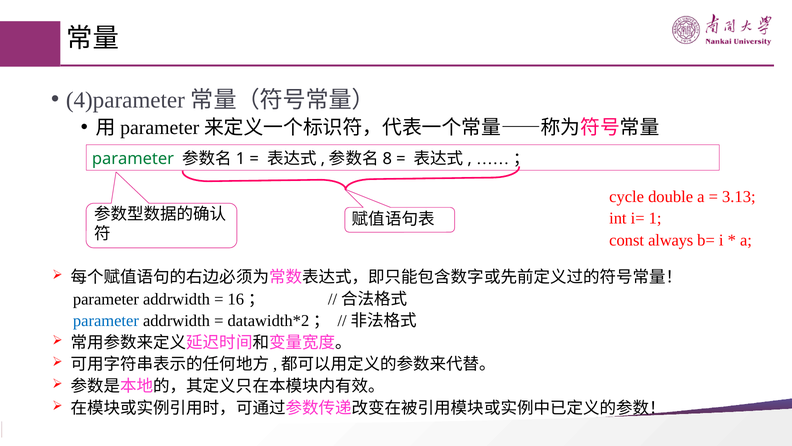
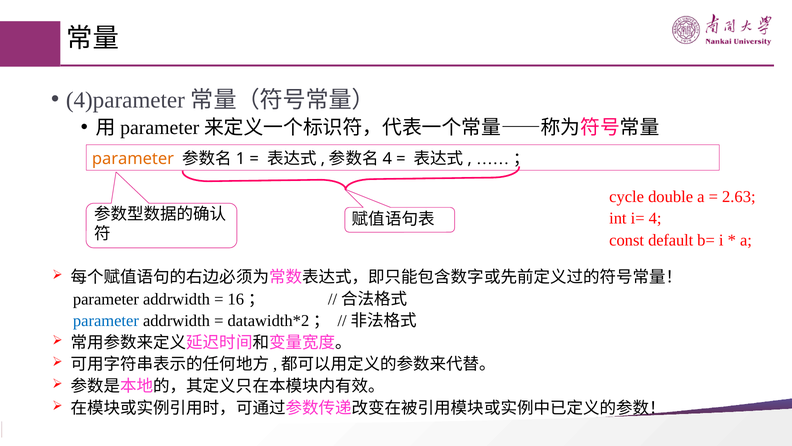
parameter at (133, 158) colour: green -> orange
8 at (387, 158): 8 -> 4
3.13: 3.13 -> 2.63
i= 1: 1 -> 4
always: always -> default
